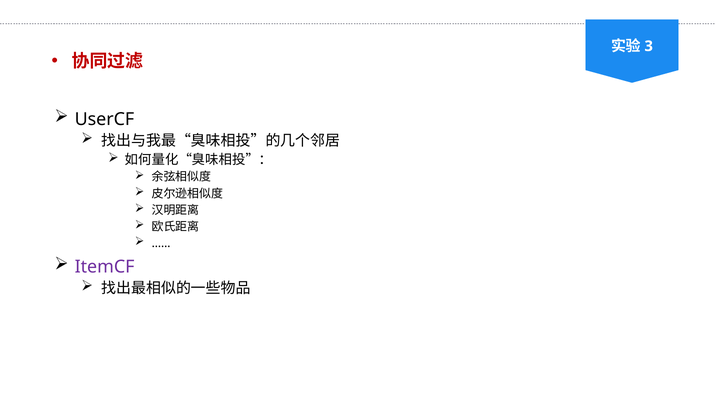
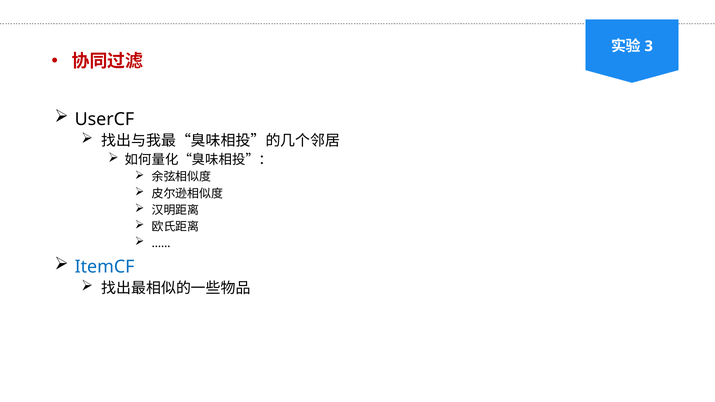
ItemCF colour: purple -> blue
